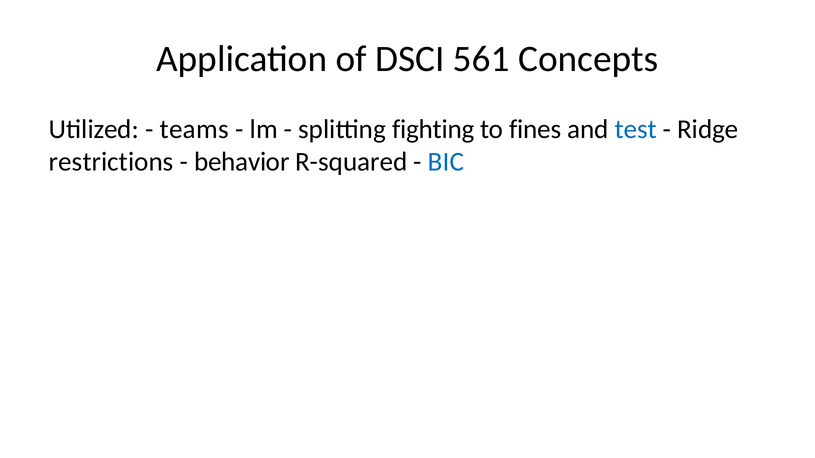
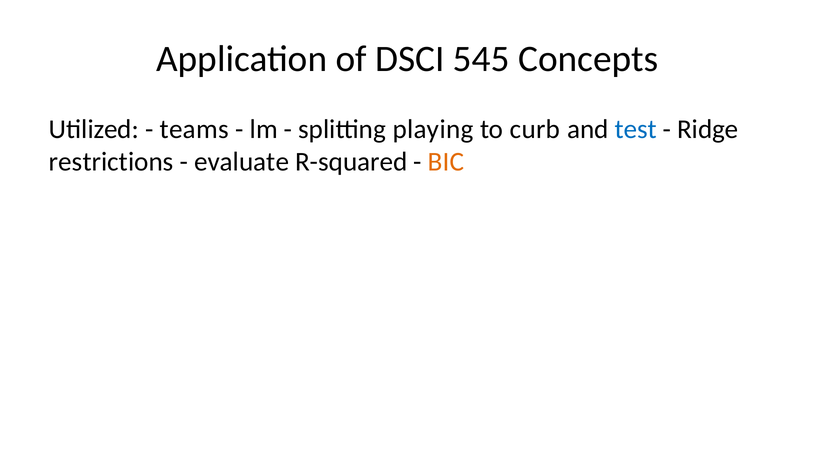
561: 561 -> 545
fighting: fighting -> playing
fines: fines -> curb
behavior: behavior -> evaluate
BIC colour: blue -> orange
